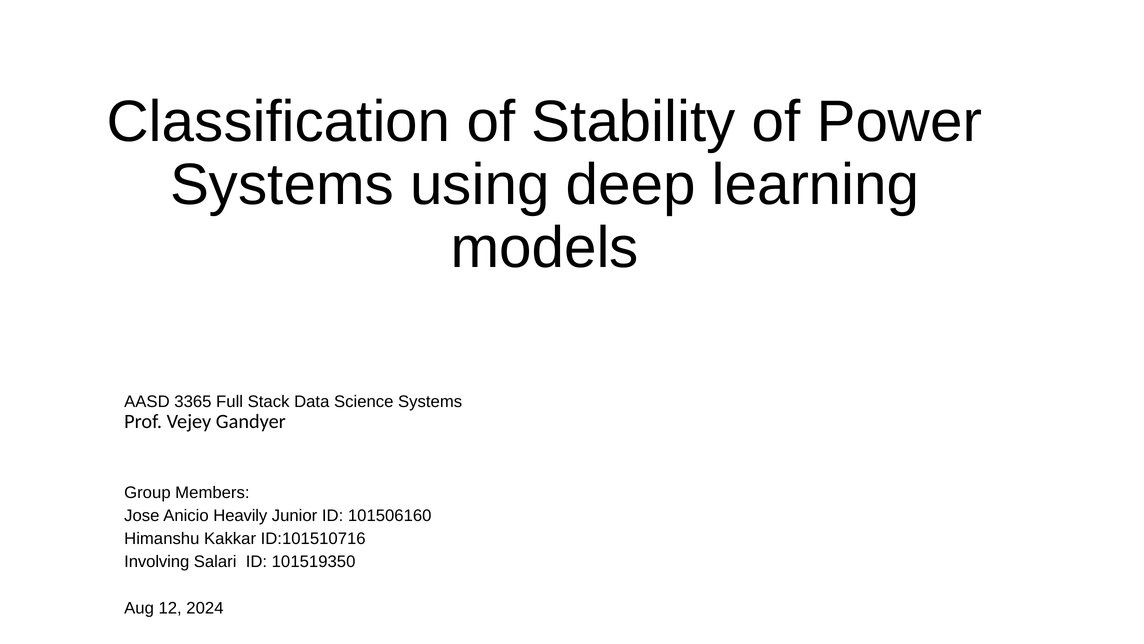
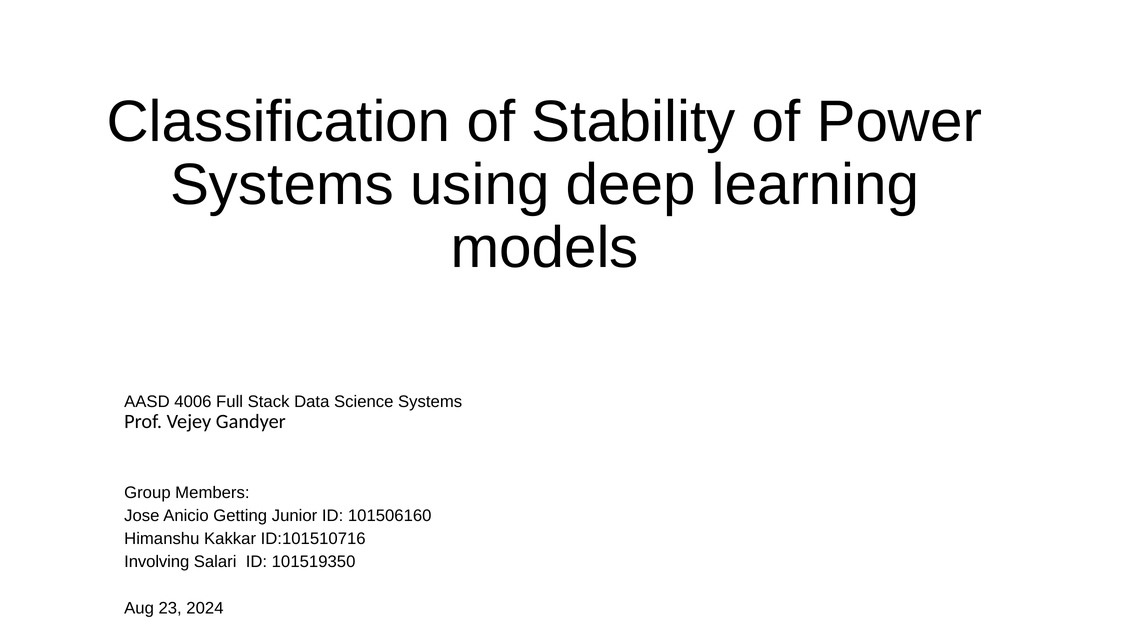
3365: 3365 -> 4006
Heavily: Heavily -> Getting
12: 12 -> 23
